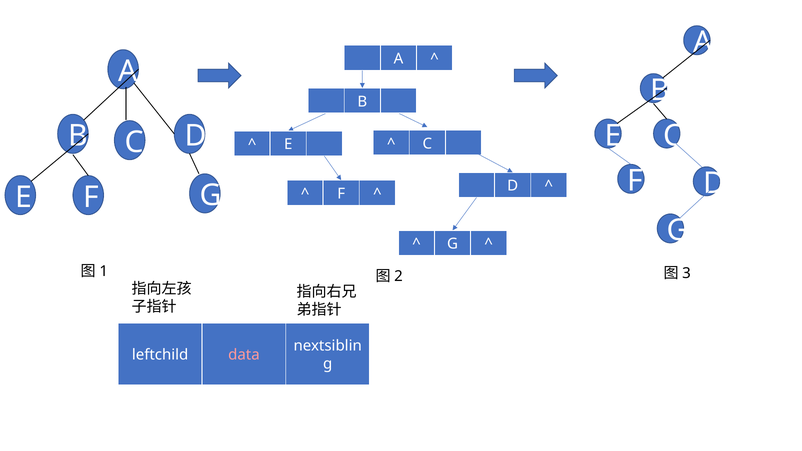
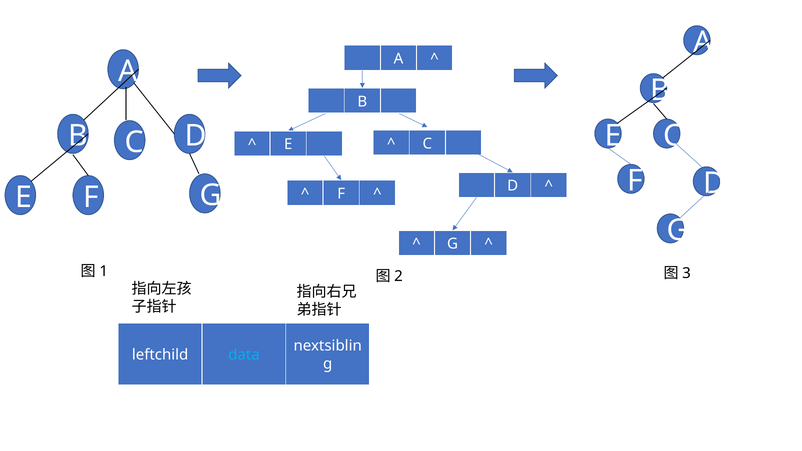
data colour: pink -> light blue
